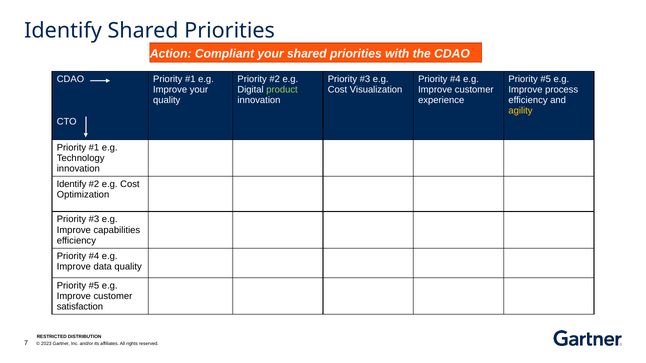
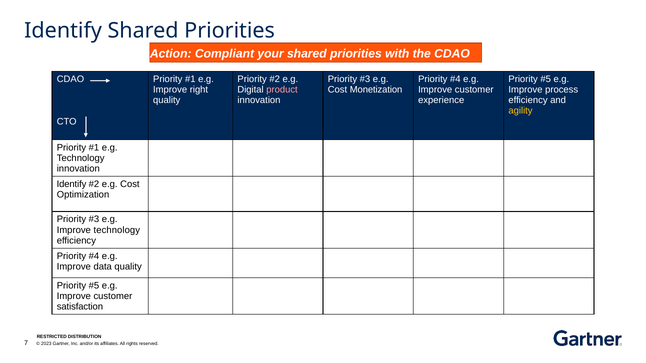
Improve your: your -> right
product colour: light green -> pink
Visualization: Visualization -> Monetization
Improve capabilities: capabilities -> technology
